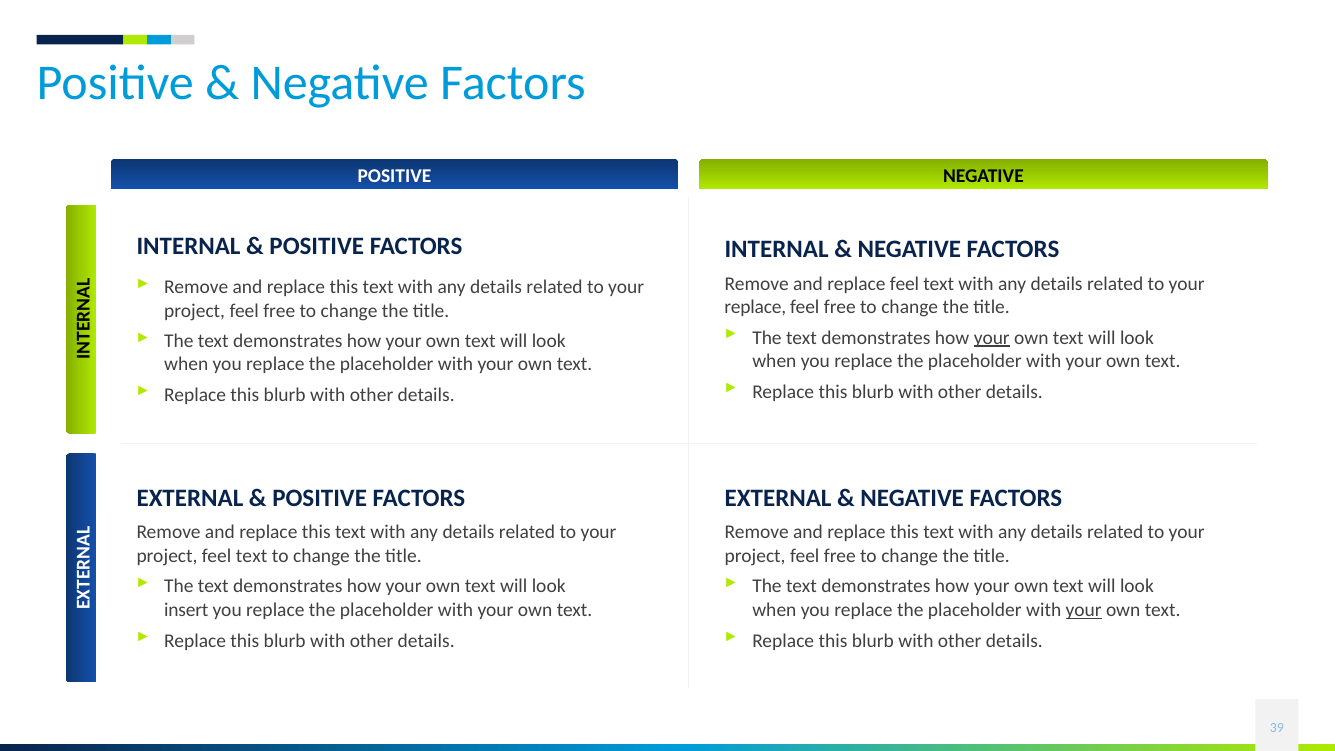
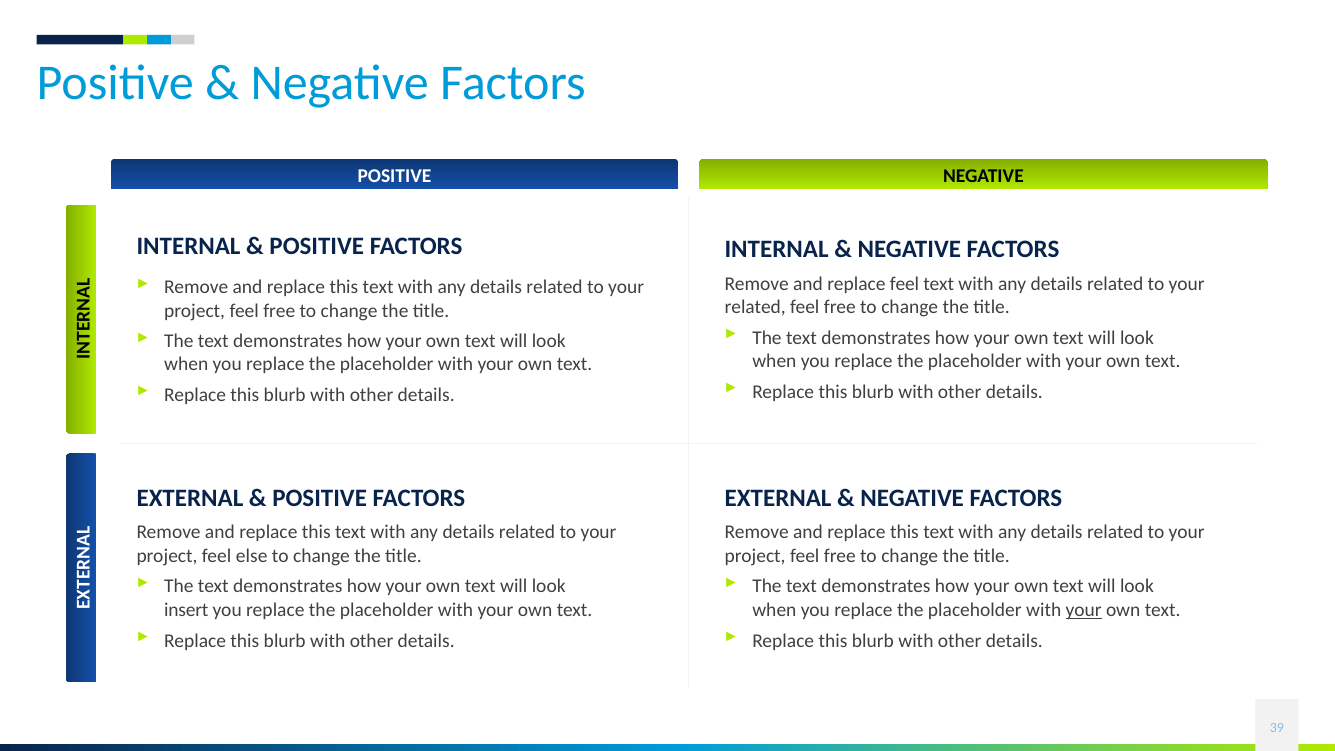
replace at (755, 307): replace -> related
your at (992, 338) underline: present -> none
project feel text: text -> else
